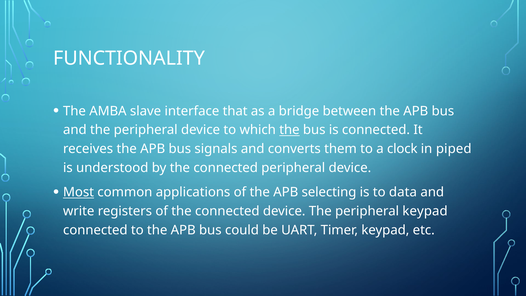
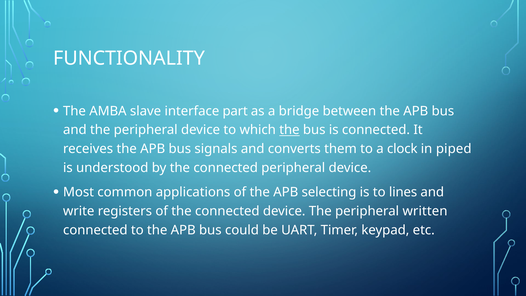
that: that -> part
Most underline: present -> none
data: data -> lines
peripheral keypad: keypad -> written
